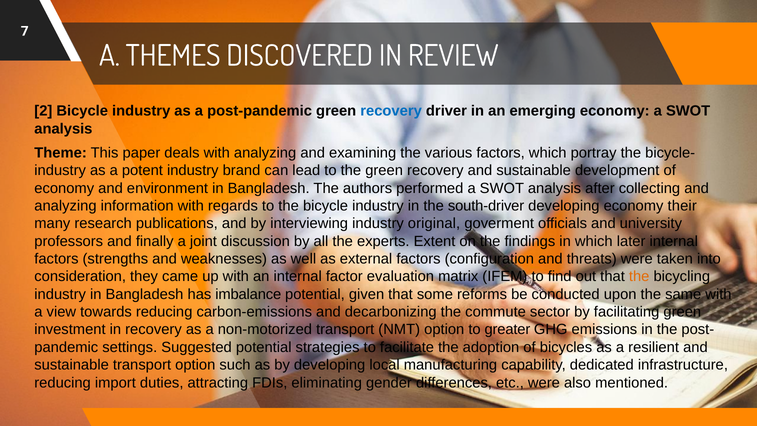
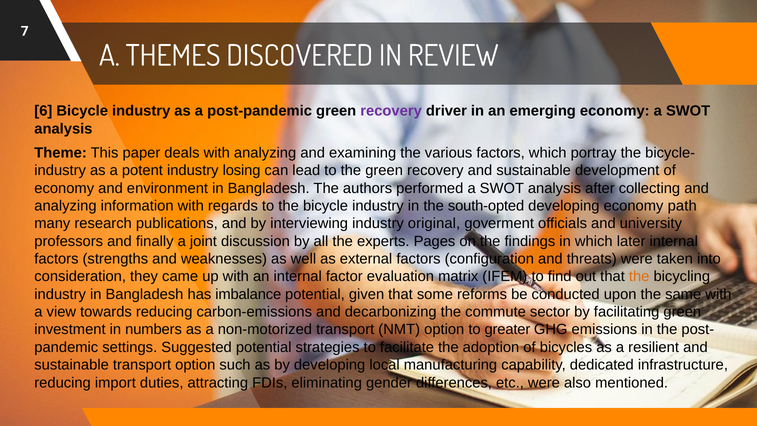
2: 2 -> 6
recovery at (391, 111) colour: blue -> purple
brand: brand -> losing
south-driver: south-driver -> south-opted
their: their -> path
Extent: Extent -> Pages
in recovery: recovery -> numbers
